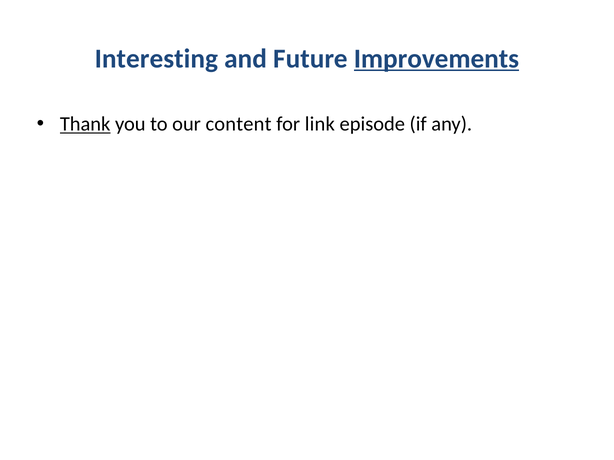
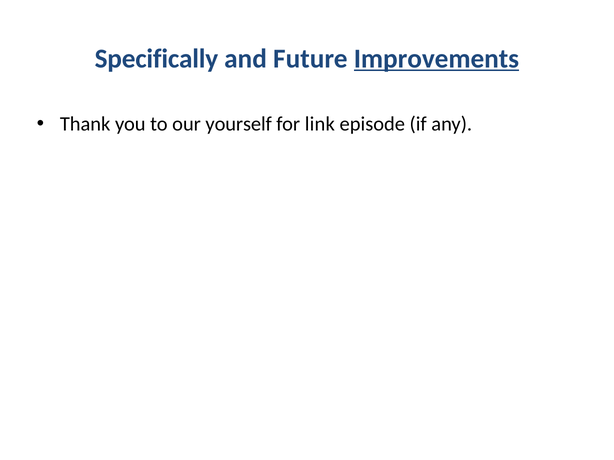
Interesting: Interesting -> Specifically
Thank underline: present -> none
content: content -> yourself
